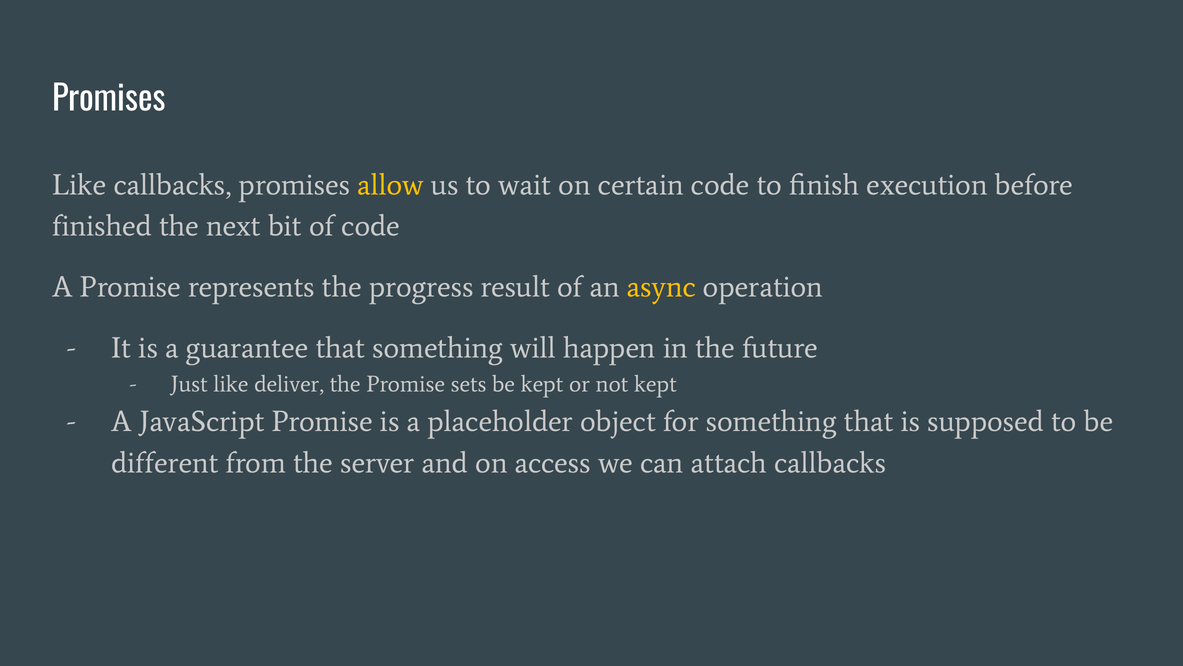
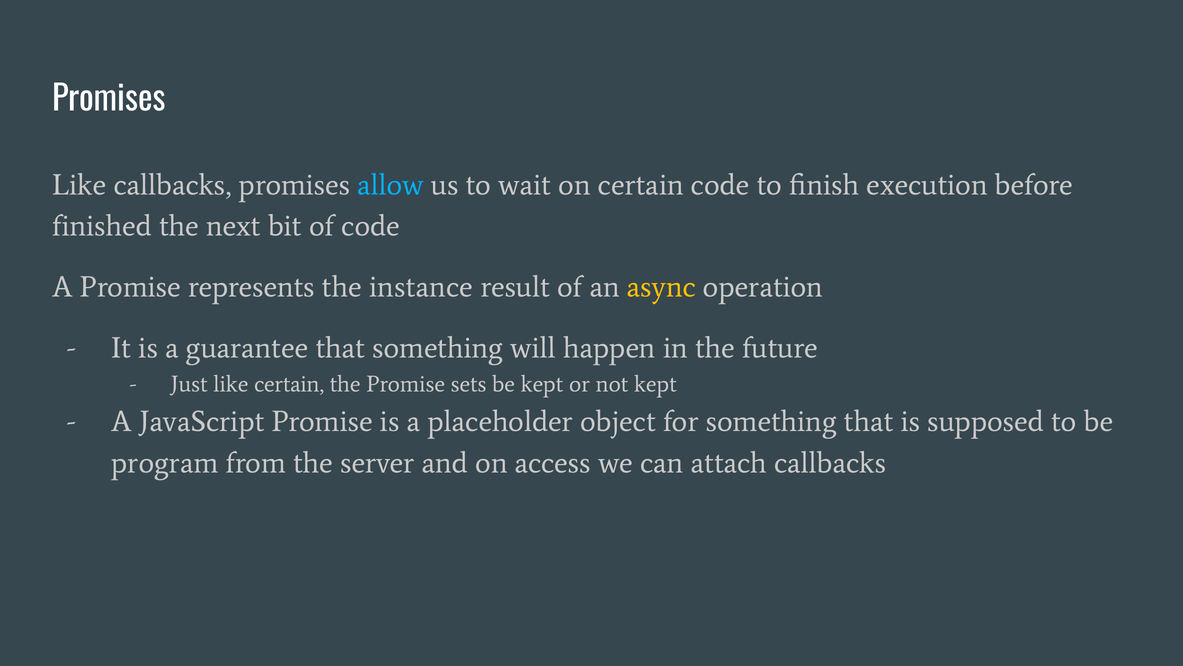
allow colour: yellow -> light blue
progress: progress -> instance
like deliver: deliver -> certain
different: different -> program
